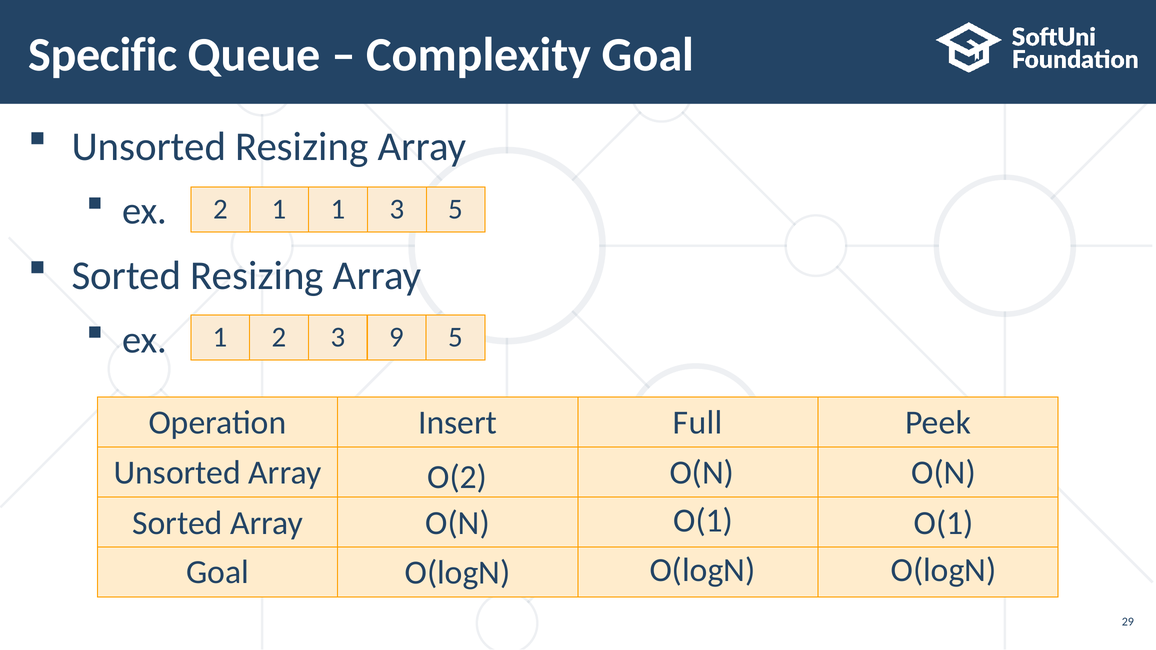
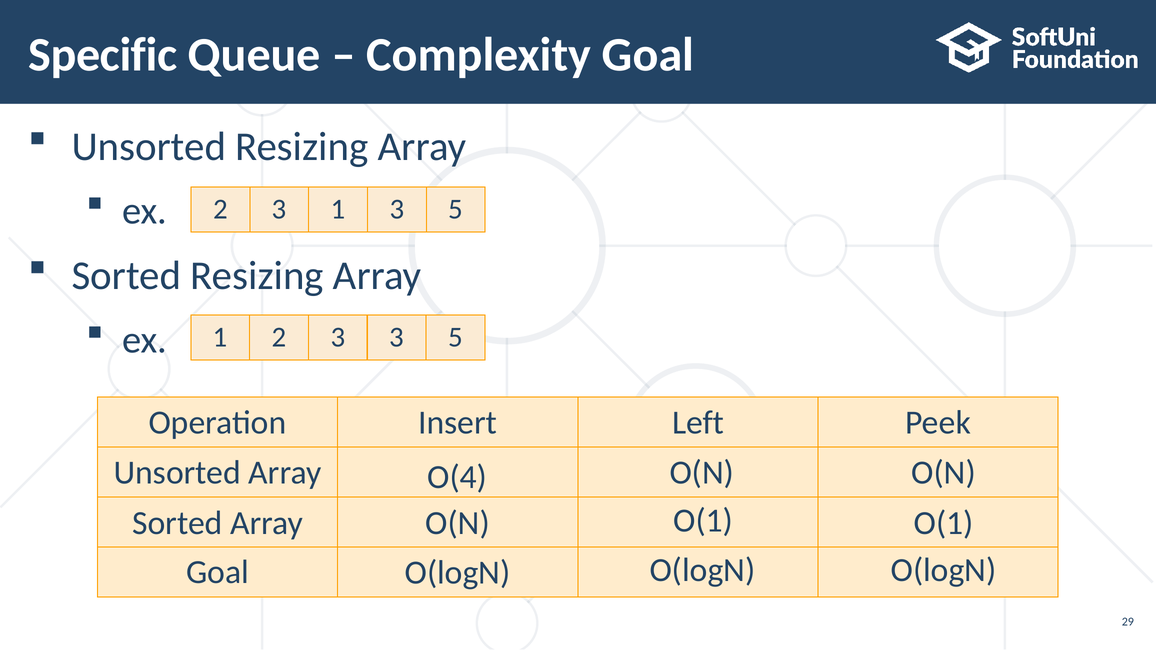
1 at (279, 209): 1 -> 3
3 9: 9 -> 3
Full: Full -> Left
O(2: O(2 -> O(4
